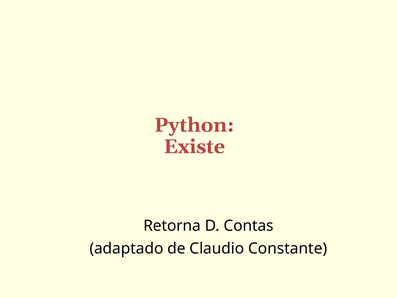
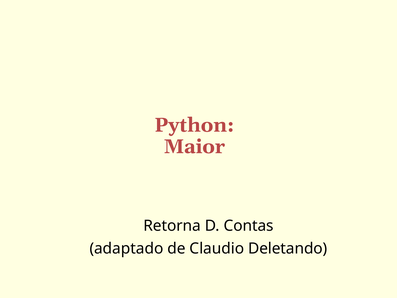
Existe: Existe -> Maior
Constante: Constante -> Deletando
